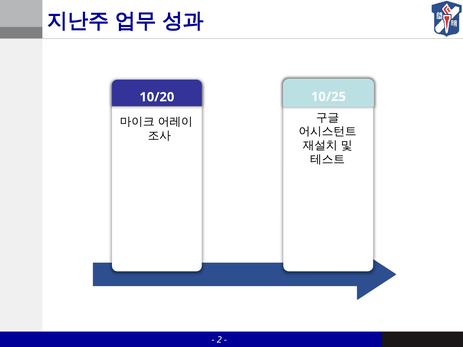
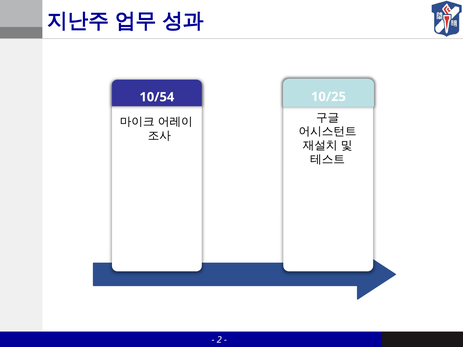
10/20: 10/20 -> 10/54
